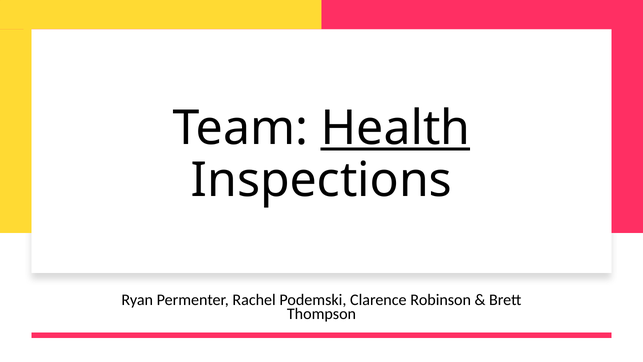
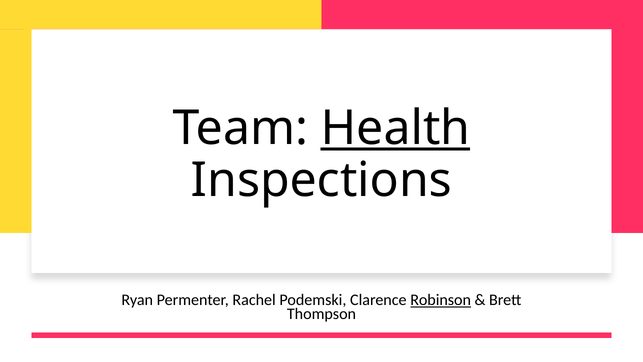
Robinson underline: none -> present
